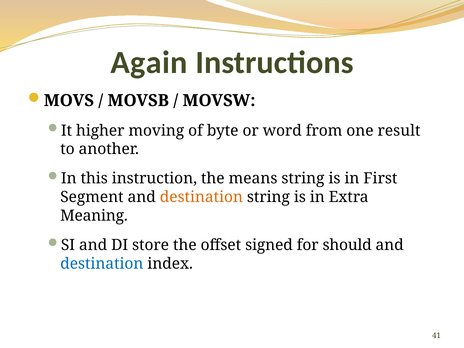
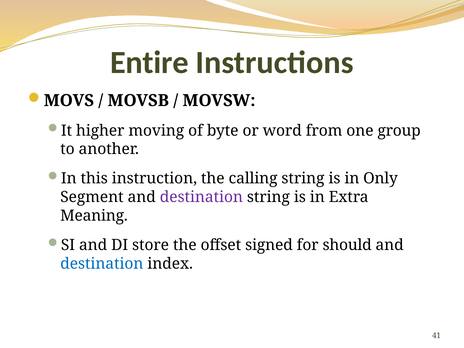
Again: Again -> Entire
result: result -> group
means: means -> calling
First: First -> Only
destination at (201, 197) colour: orange -> purple
